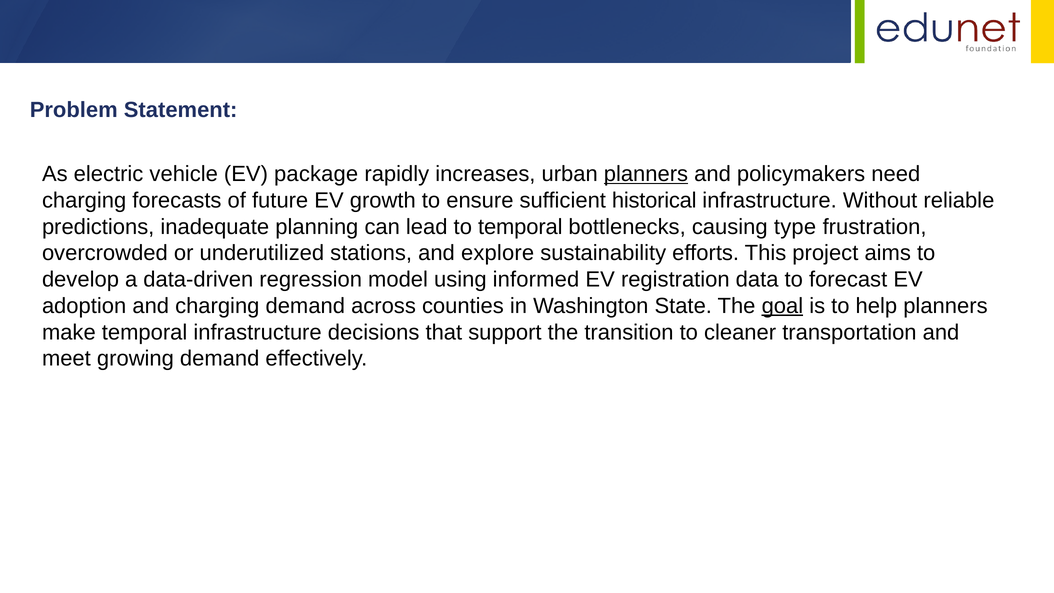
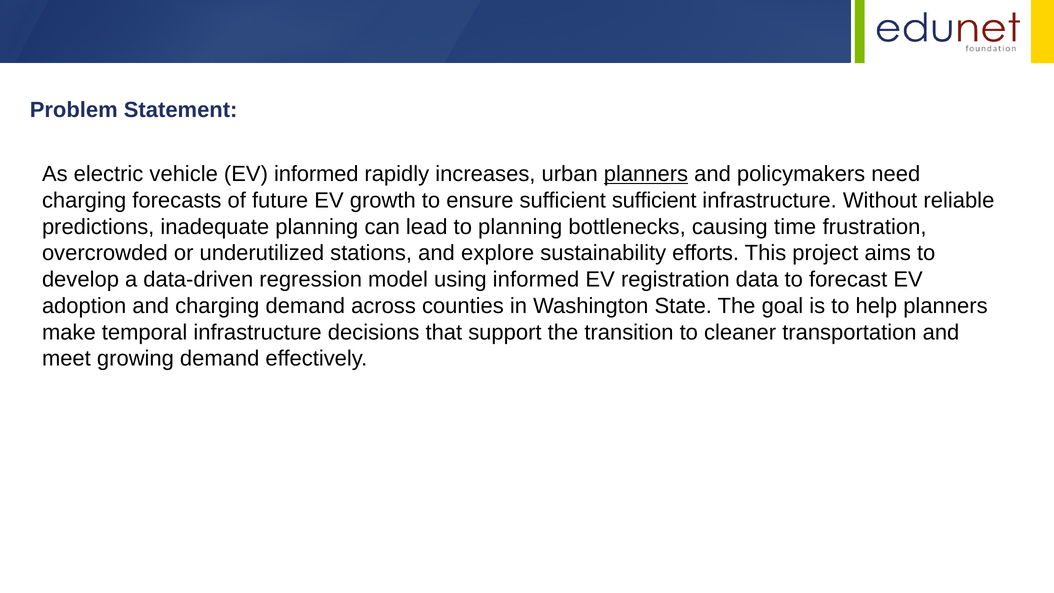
EV package: package -> informed
sufficient historical: historical -> sufficient
to temporal: temporal -> planning
type: type -> time
goal underline: present -> none
